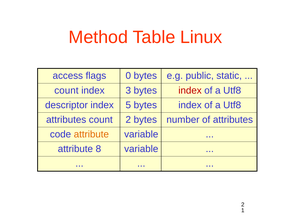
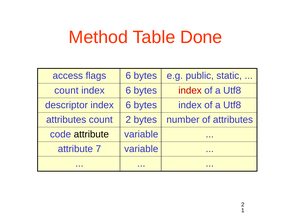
Linux: Linux -> Done
flags 0: 0 -> 6
3 at (128, 91): 3 -> 6
descriptor index 5: 5 -> 6
attribute at (91, 134) colour: orange -> black
8: 8 -> 7
